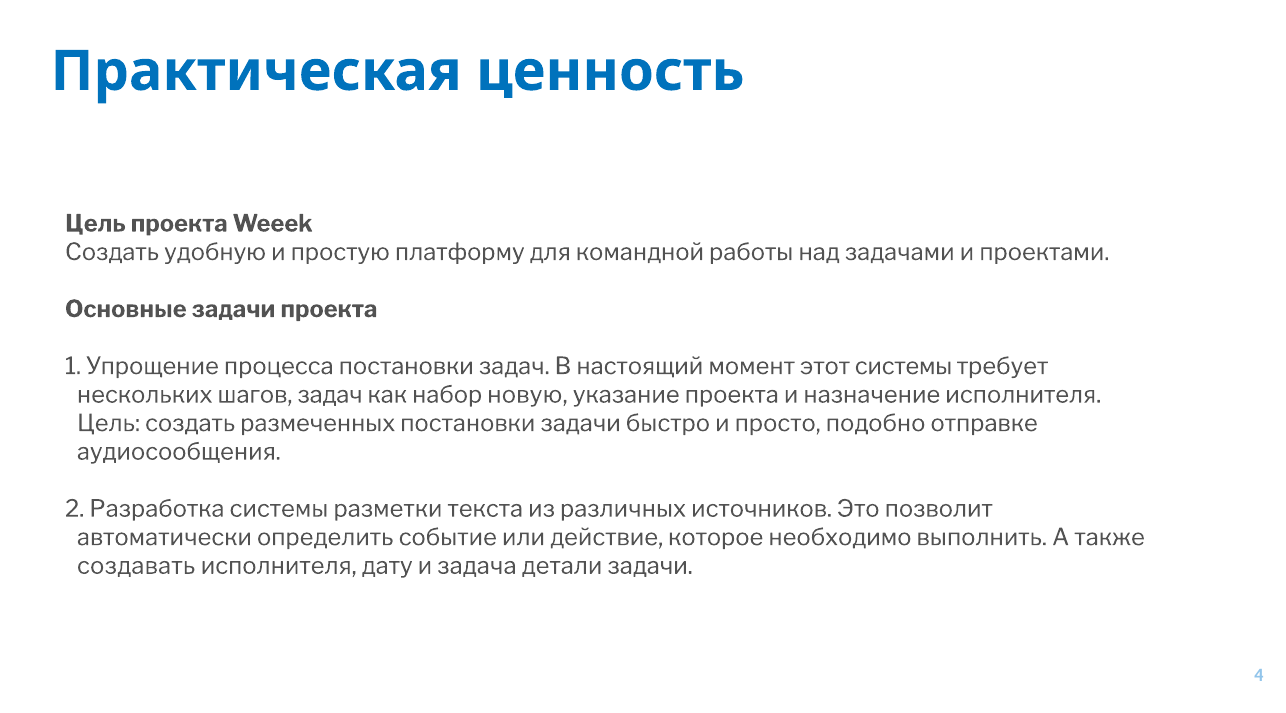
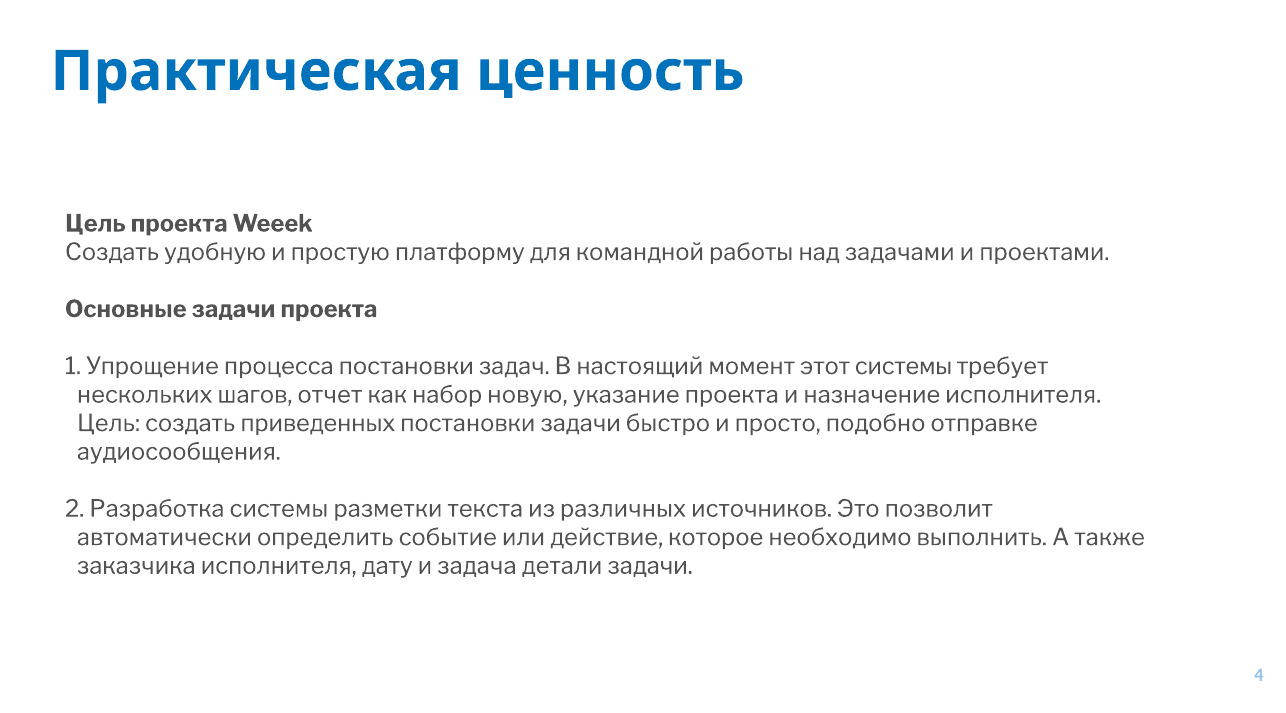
шагов задач: задач -> отчет
размеченных: размеченных -> приведенных
создавать: создавать -> заказчика
